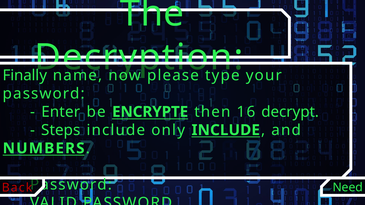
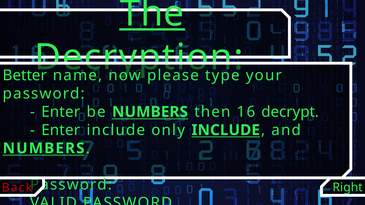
The underline: none -> present
Finally: Finally -> Better
be ENCRYPTE: ENCRYPTE -> NUMBERS
Steps at (61, 130): Steps -> Enter
Need: Need -> Right
